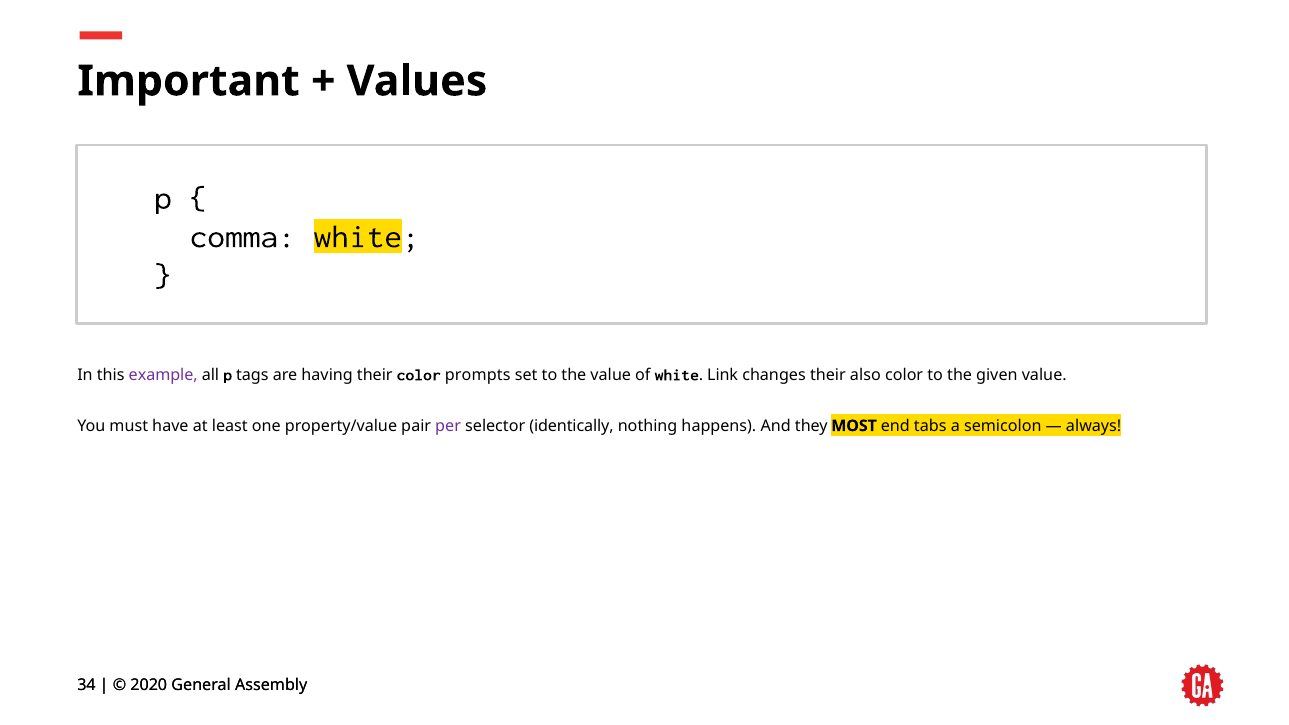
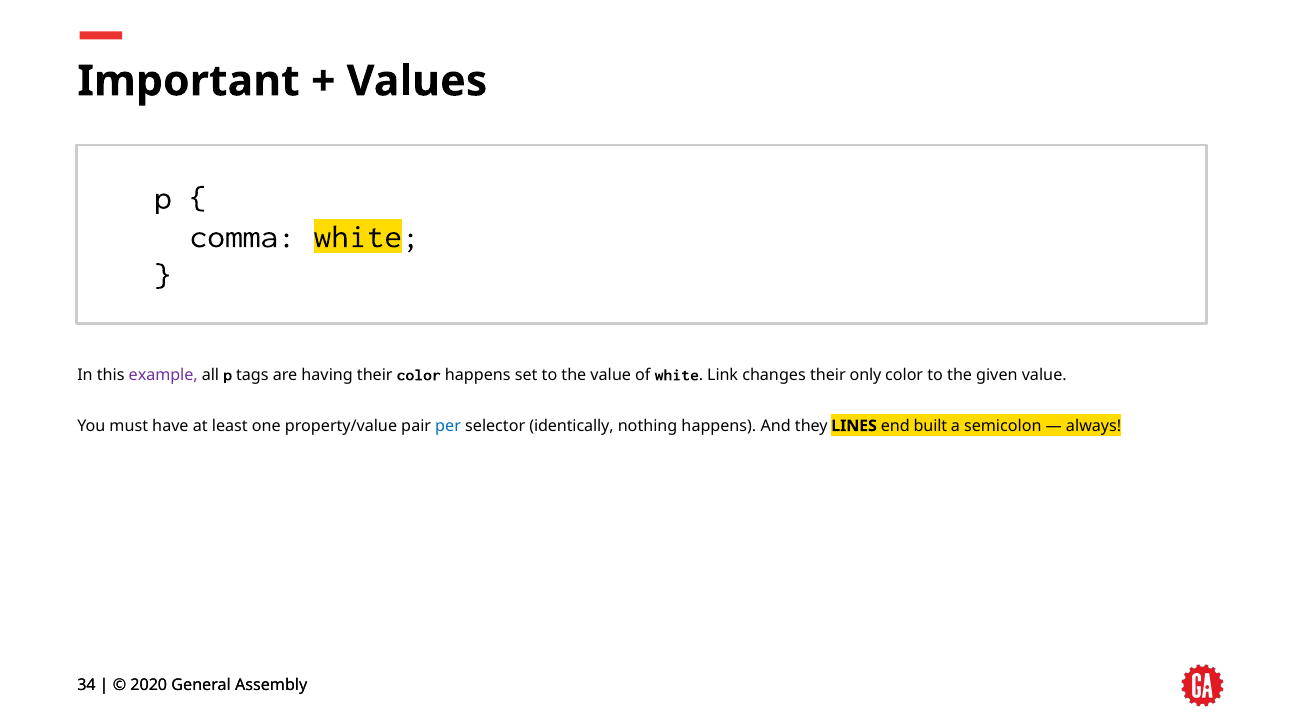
color prompts: prompts -> happens
also: also -> only
per colour: purple -> blue
MOST: MOST -> LINES
tabs: tabs -> built
